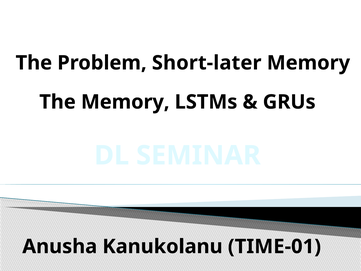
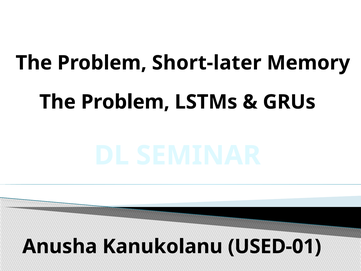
Memory at (125, 102): Memory -> Problem
TIME-01: TIME-01 -> USED-01
